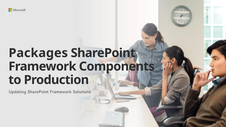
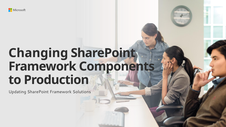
Packages: Packages -> Changing
